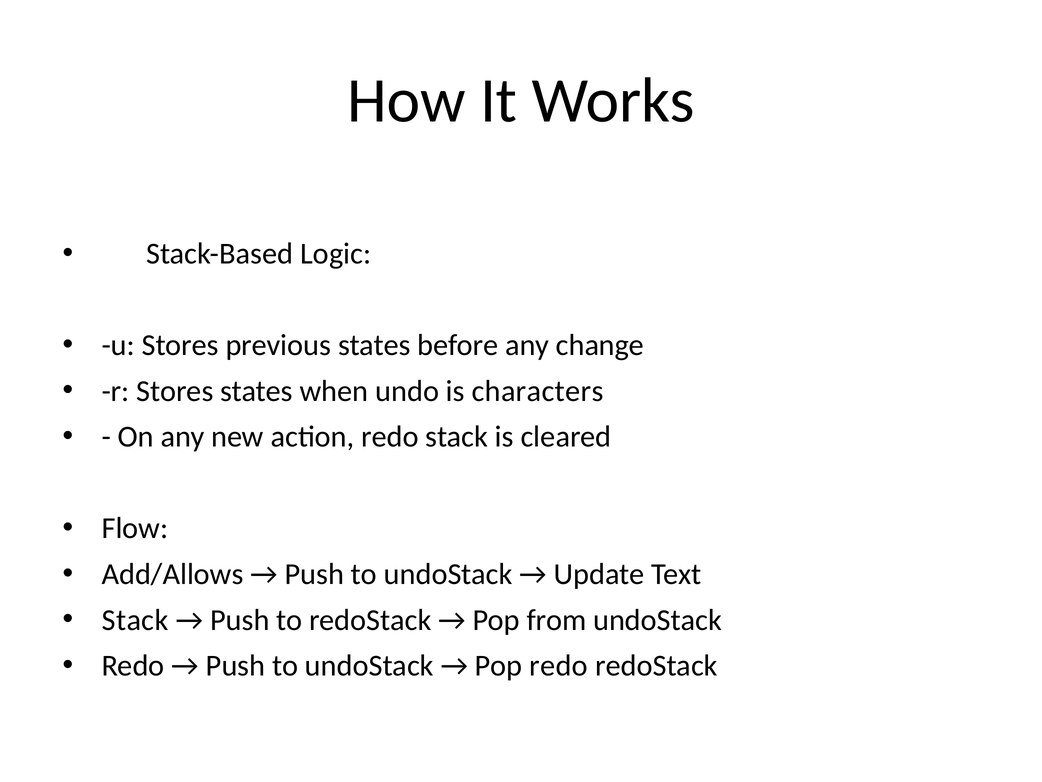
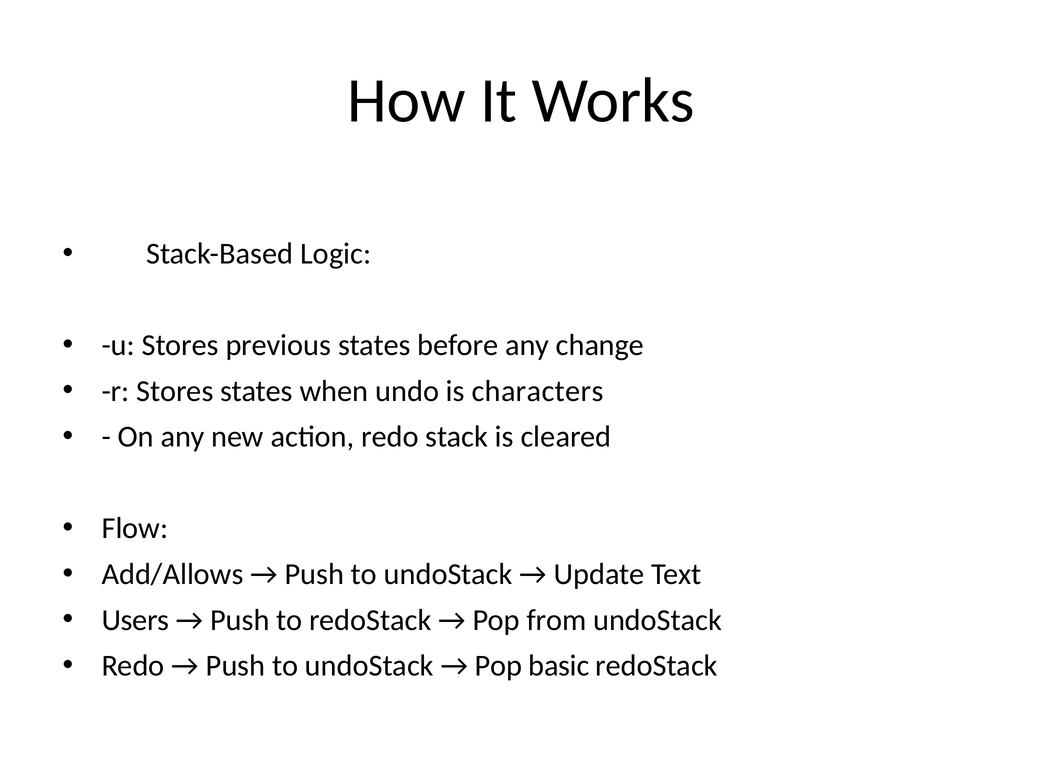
Stack at (135, 620): Stack -> Users
Pop redo: redo -> basic
